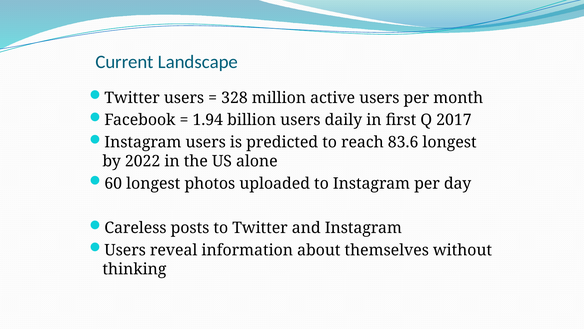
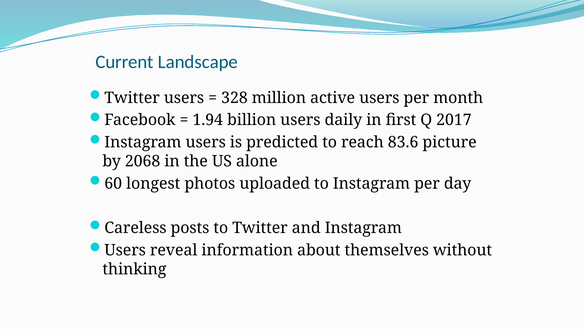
83.6 longest: longest -> picture
2022: 2022 -> 2068
